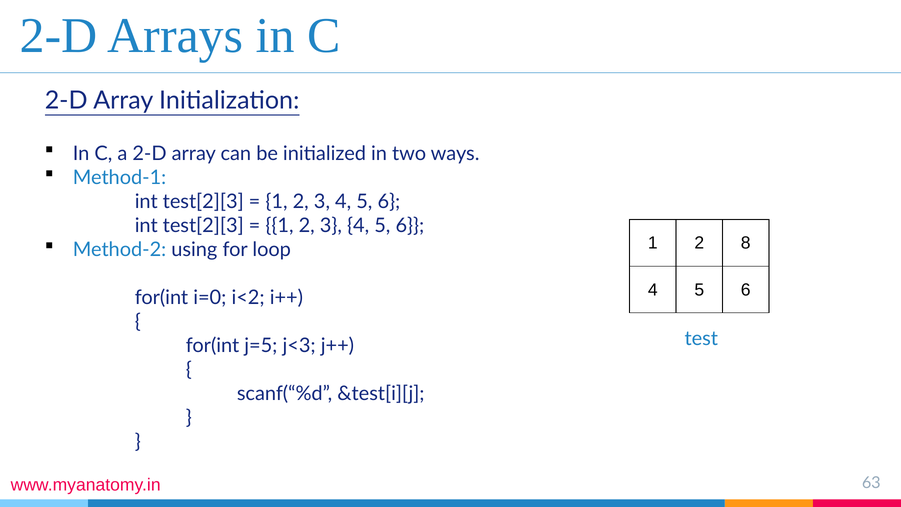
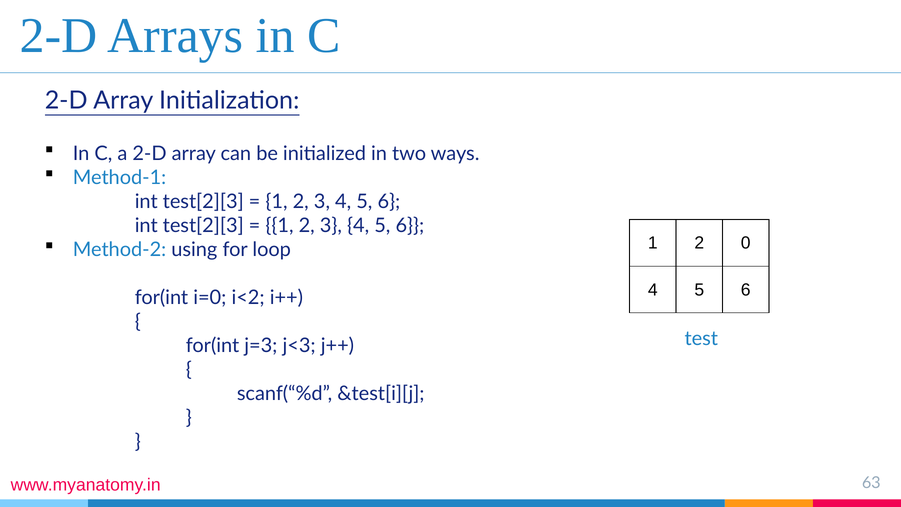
8: 8 -> 0
j=5: j=5 -> j=3
